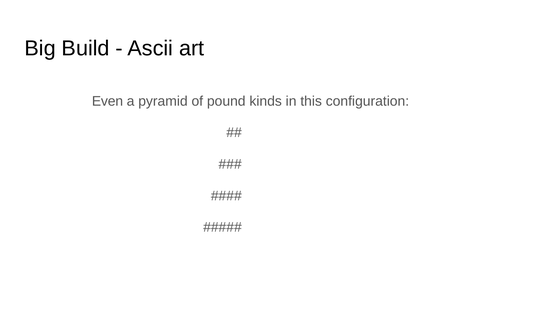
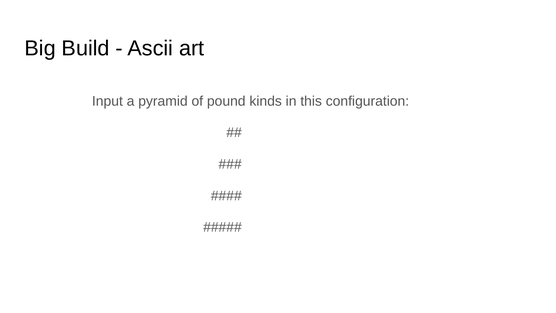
Even: Even -> Input
